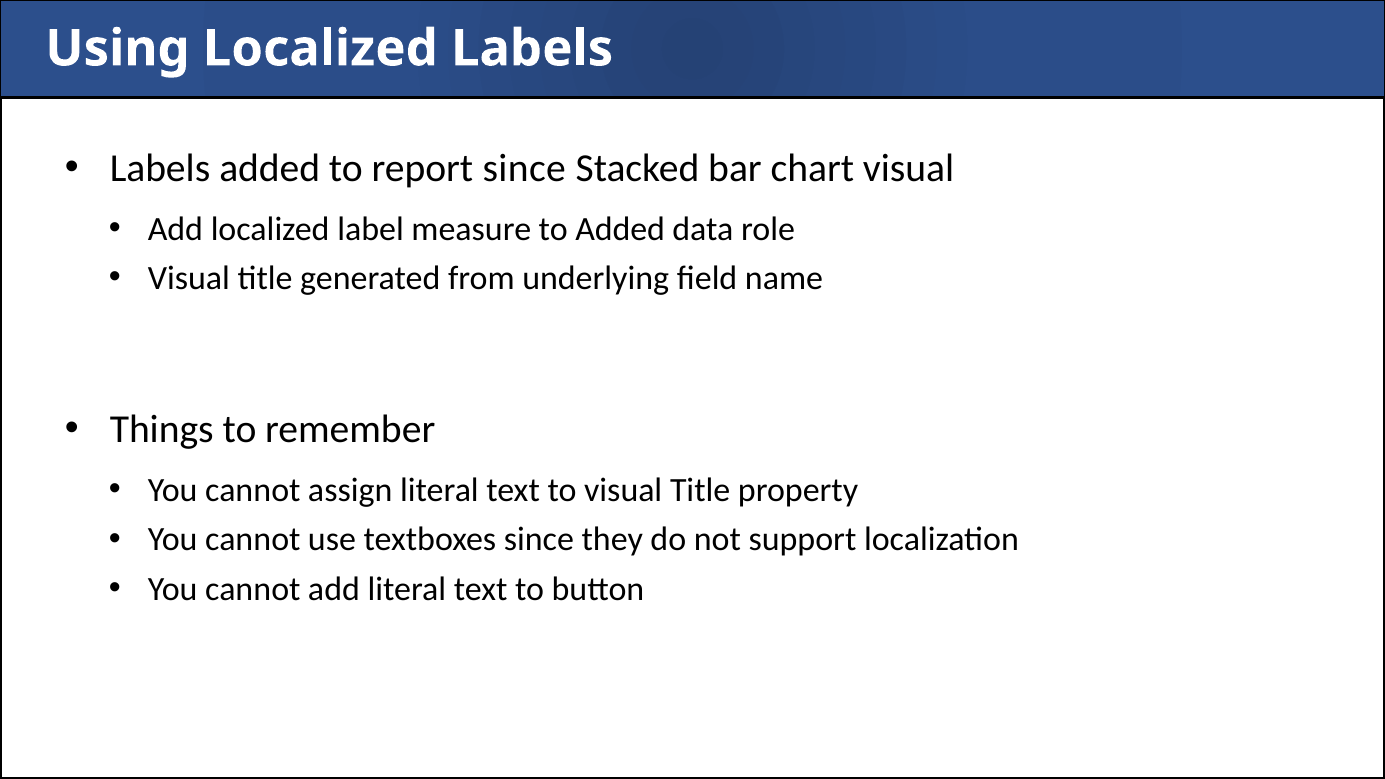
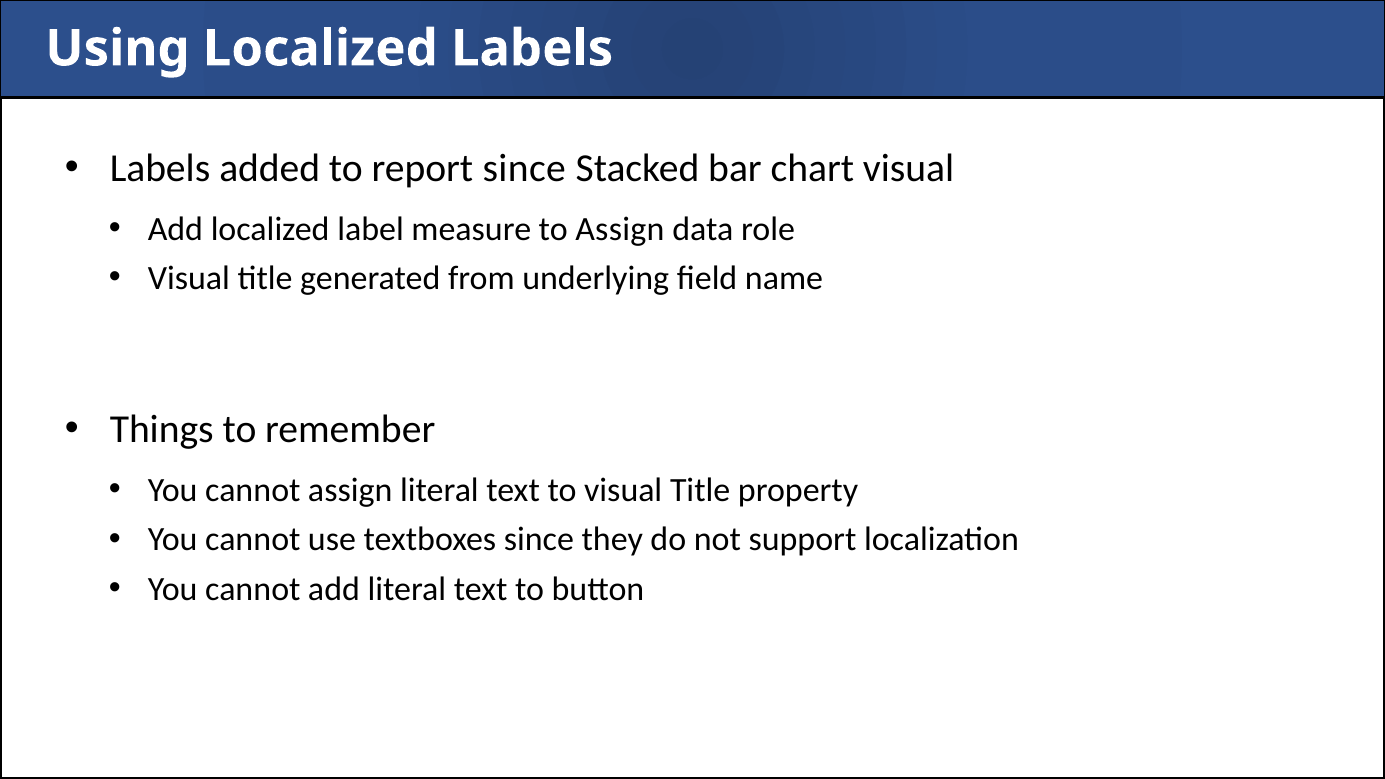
to Added: Added -> Assign
